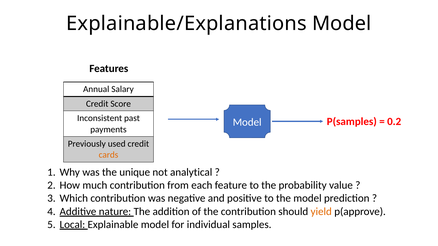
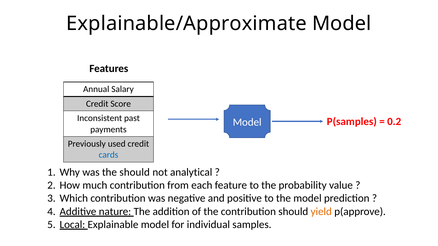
Explainable/Explanations: Explainable/Explanations -> Explainable/Approximate
cards colour: orange -> blue
the unique: unique -> should
